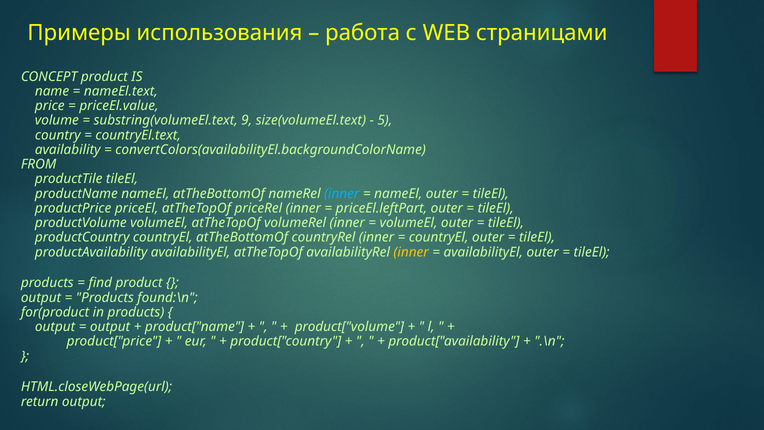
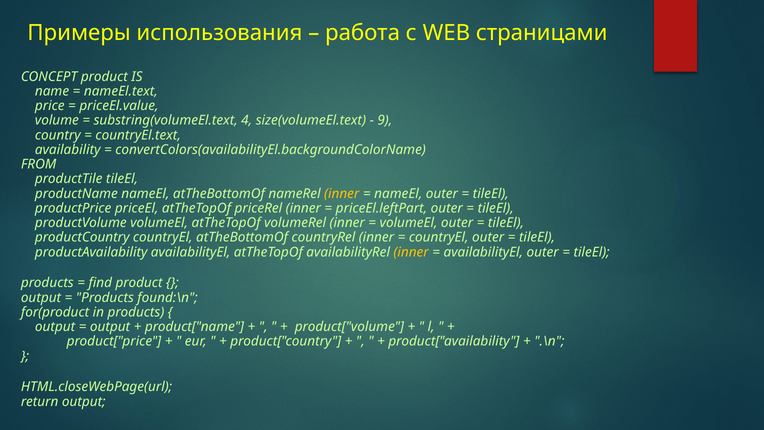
9: 9 -> 4
5: 5 -> 9
inner at (342, 193) colour: light blue -> yellow
